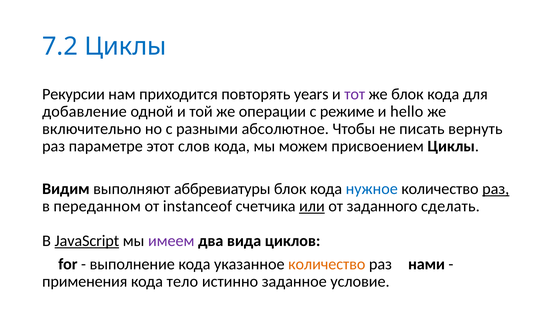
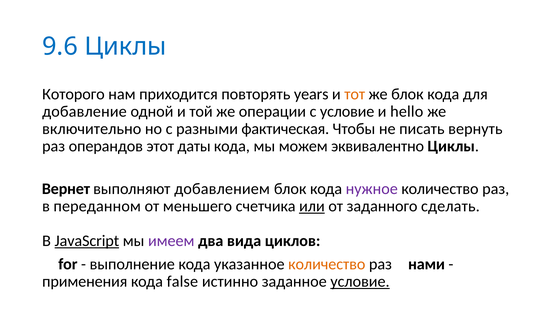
7.2: 7.2 -> 9.6
Рекурсии: Рекурсии -> Которого
тот colour: purple -> orange
с режиме: режиме -> условие
абсолютное: абсолютное -> фактическая
параметре: параметре -> операндов
слов: слов -> даты
присвоением: присвоением -> эквивалентно
Видим: Видим -> Вернет
аббревиатуры: аббревиатуры -> добавлением
нужное colour: blue -> purple
раз at (496, 189) underline: present -> none
instanceof: instanceof -> меньшего
тело: тело -> false
условие at (360, 282) underline: none -> present
